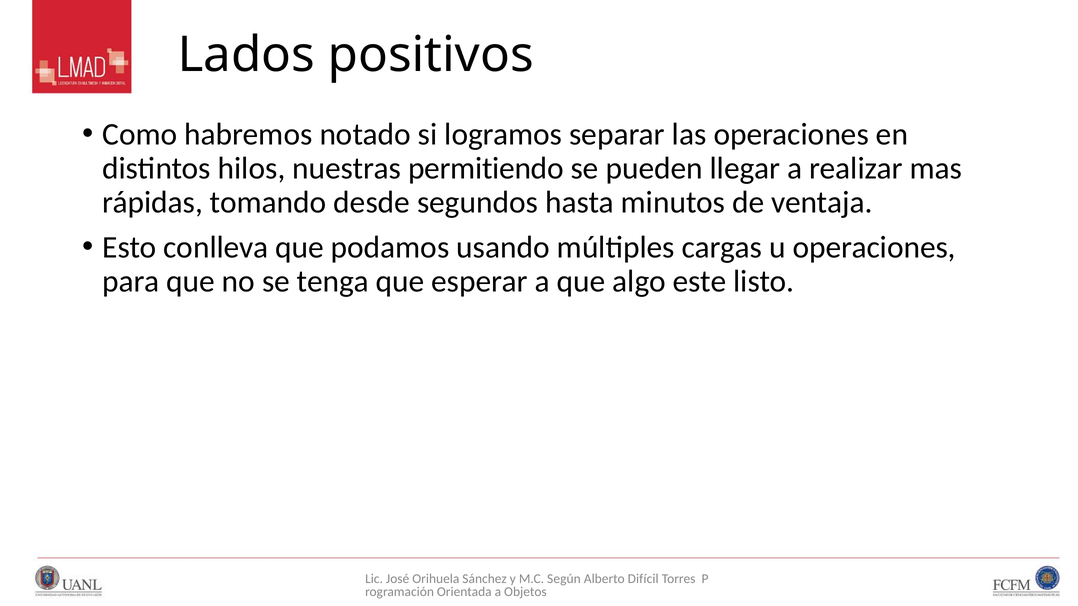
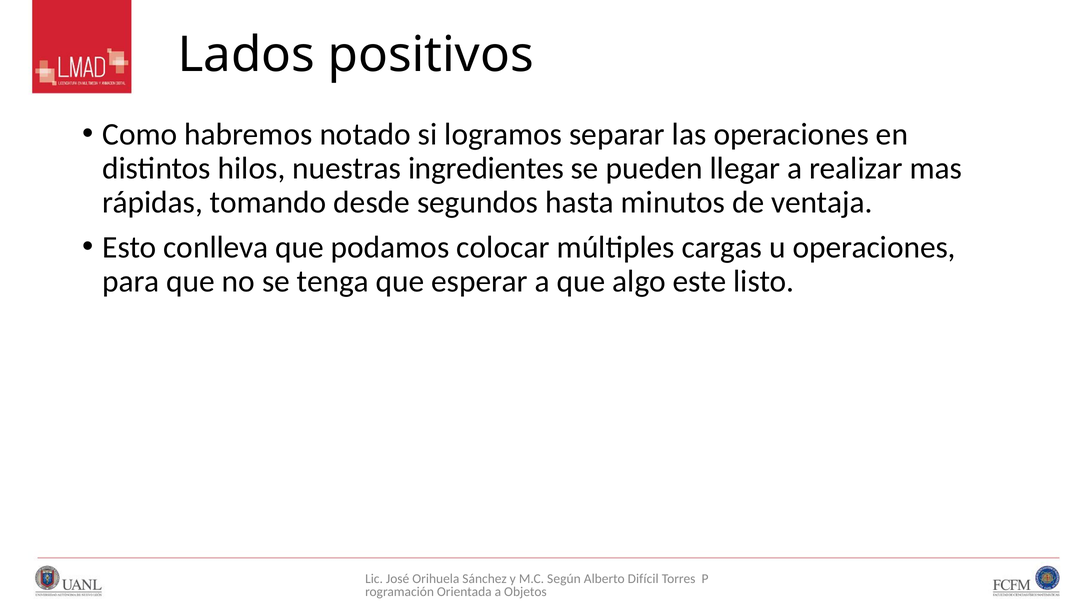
permitiendo: permitiendo -> ingredientes
usando: usando -> colocar
